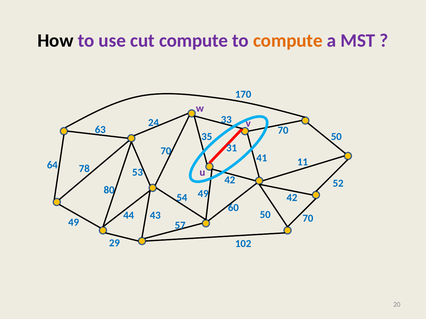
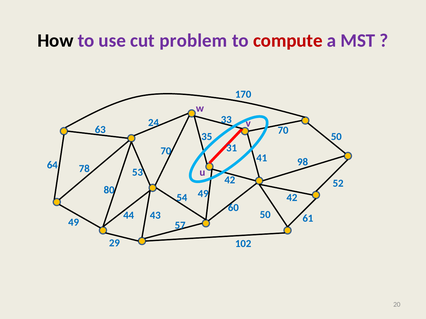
cut compute: compute -> problem
compute at (288, 41) colour: orange -> red
11: 11 -> 98
50 70: 70 -> 61
